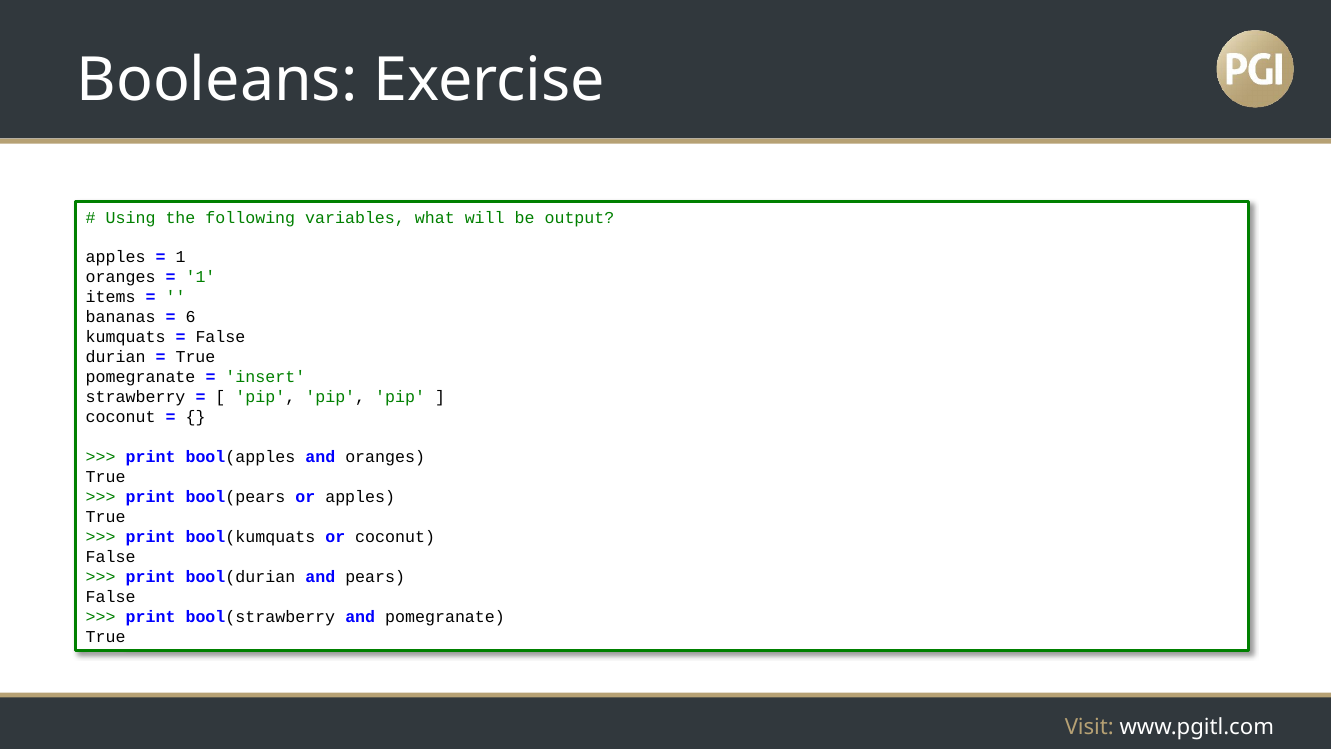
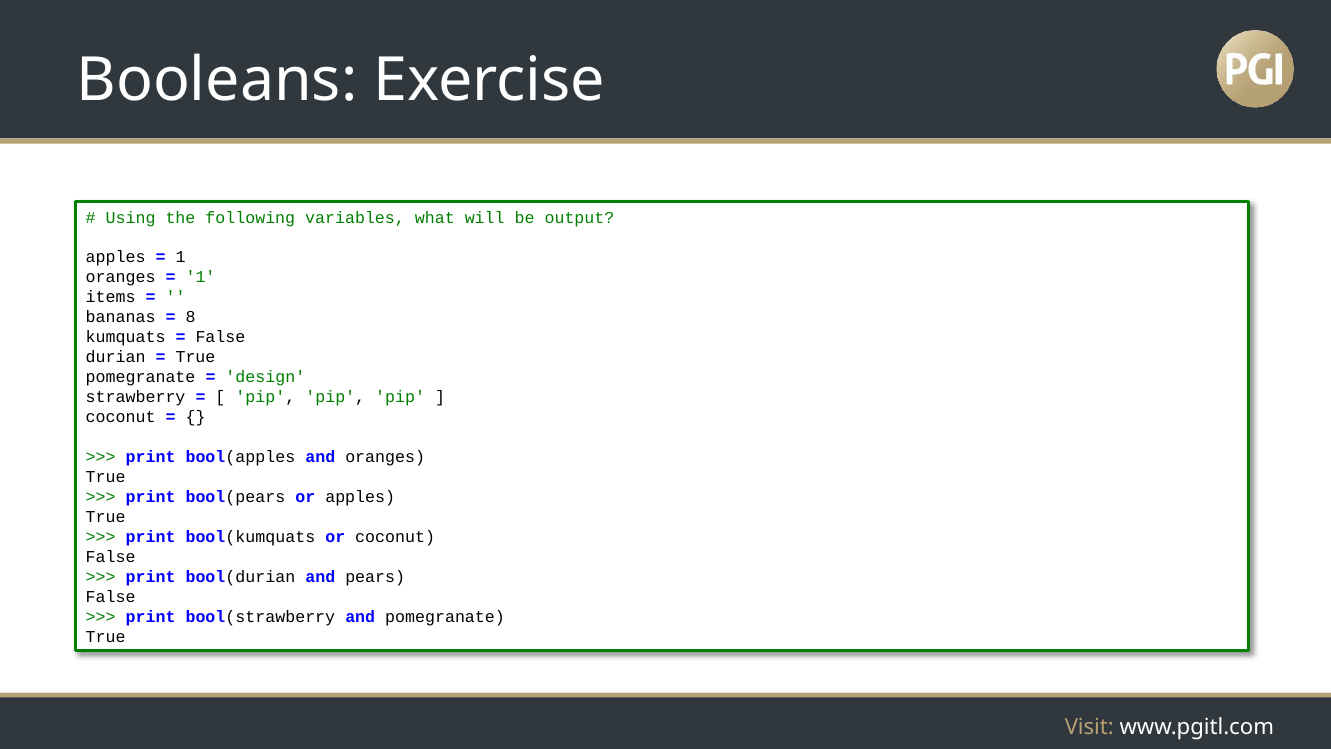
6: 6 -> 8
insert: insert -> design
